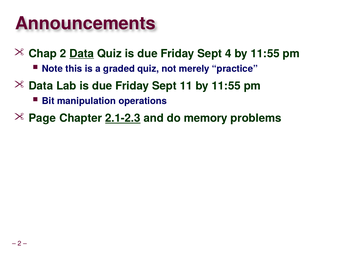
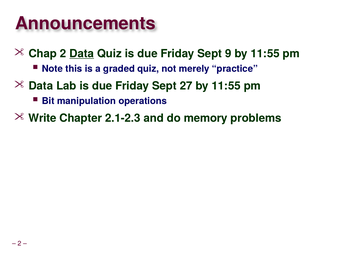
4: 4 -> 9
11: 11 -> 27
Page: Page -> Write
2.1-2.3 underline: present -> none
